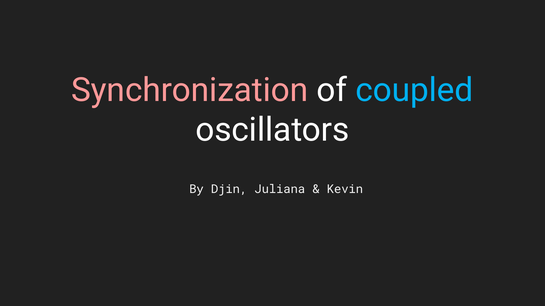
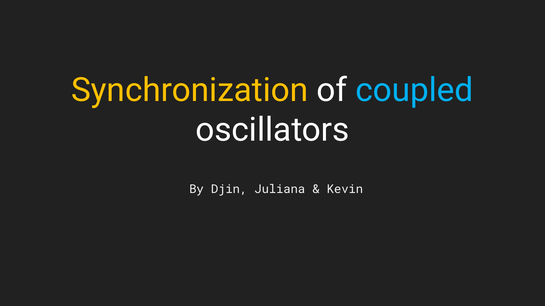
Synchronization colour: pink -> yellow
